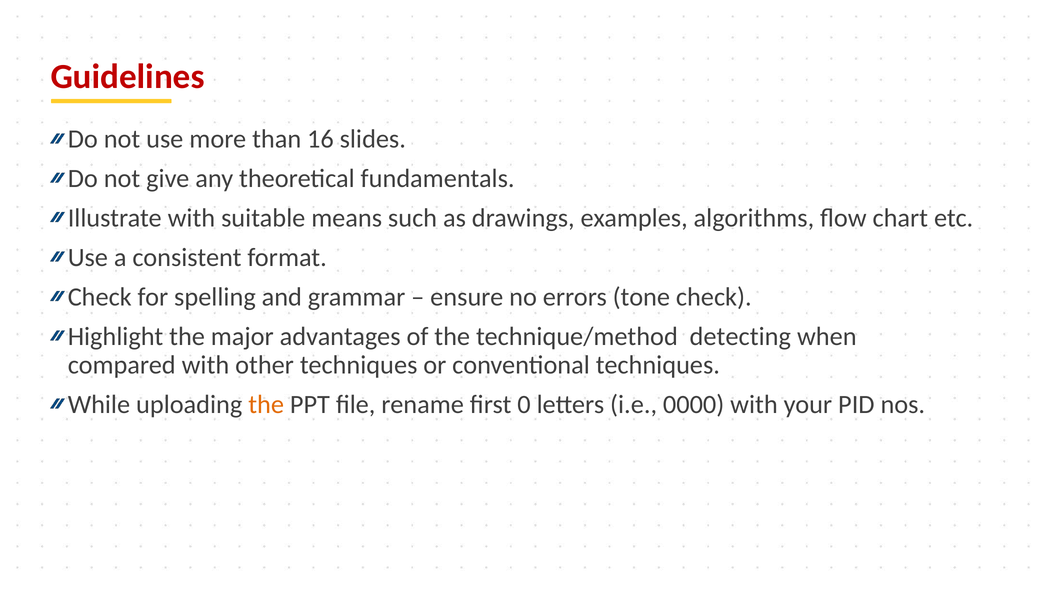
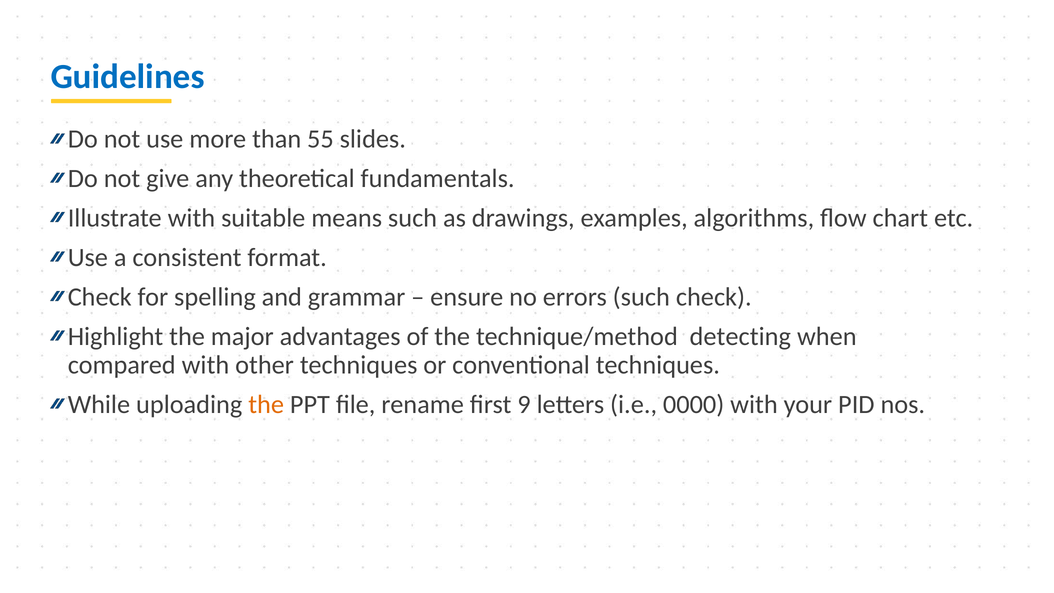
Guidelines colour: red -> blue
16: 16 -> 55
errors tone: tone -> such
0: 0 -> 9
